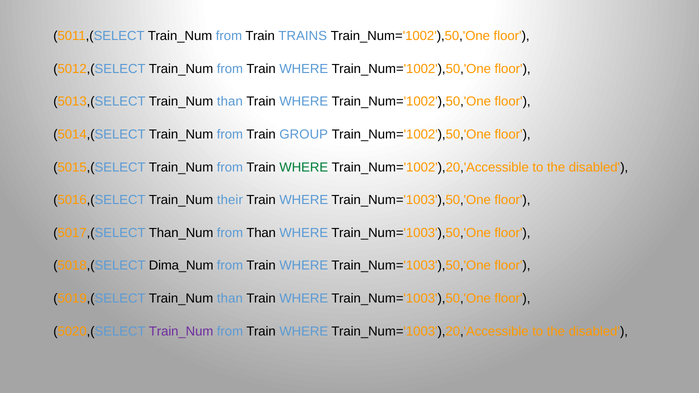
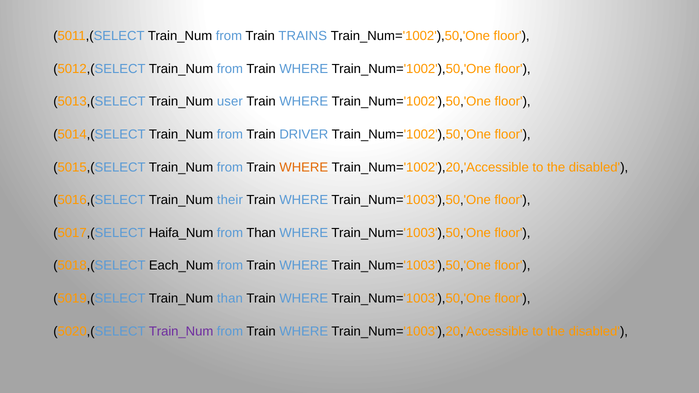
5013,(SELECT Train_Num than: than -> user
GROUP: GROUP -> DRIVER
WHERE at (304, 167) colour: green -> orange
Than_Num: Than_Num -> Haifa_Num
Dima_Num: Dima_Num -> Each_Num
